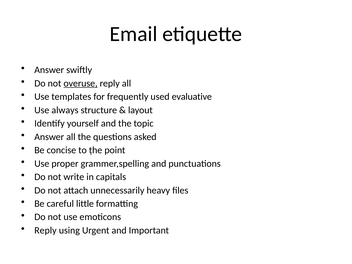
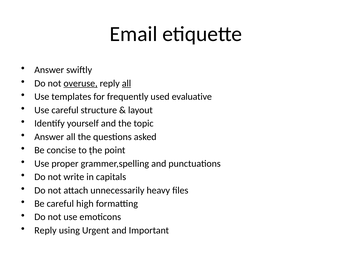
all at (127, 83) underline: none -> present
Use always: always -> careful
little: little -> high
